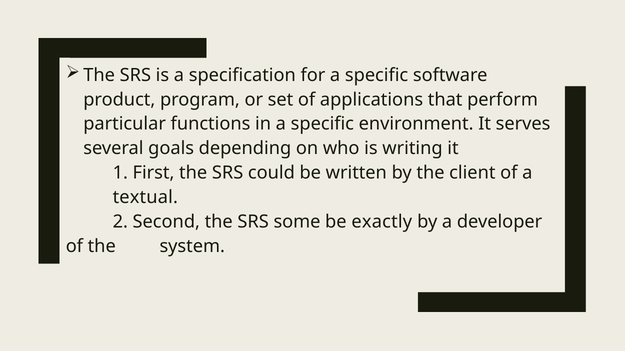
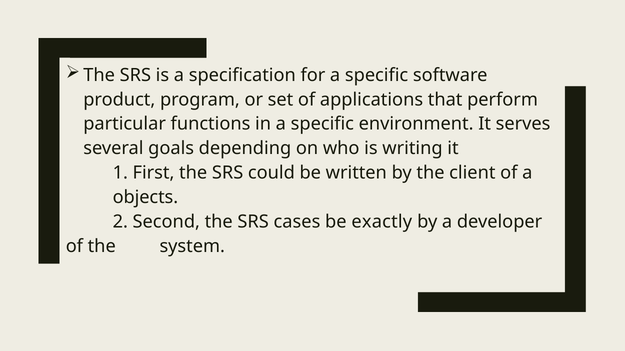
textual: textual -> objects
some: some -> cases
